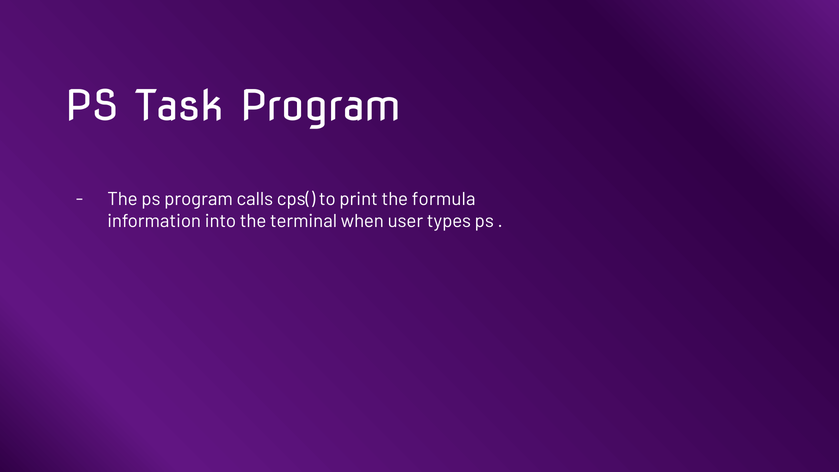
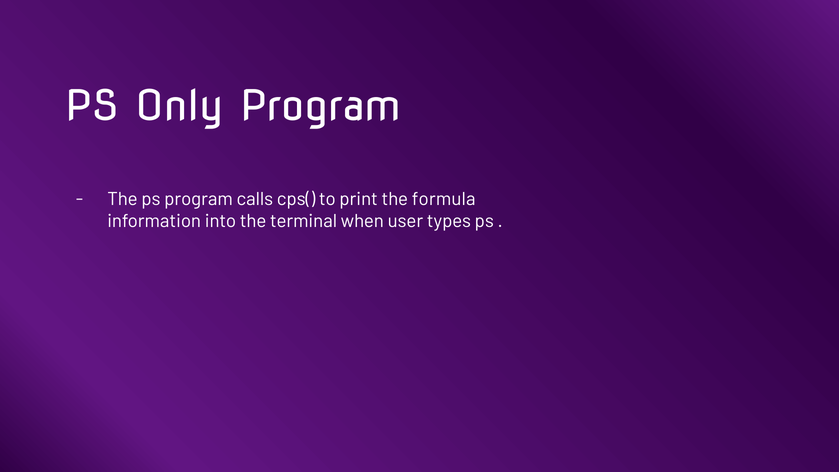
Task: Task -> Only
